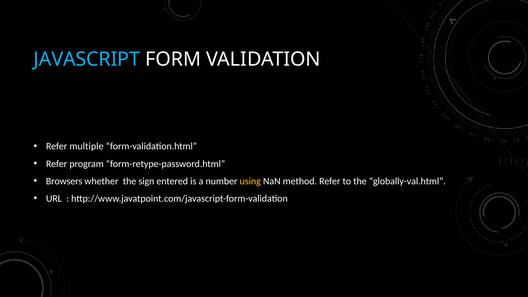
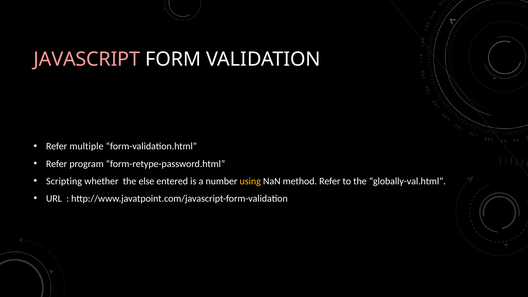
JAVASCRIPT colour: light blue -> pink
Browsers: Browsers -> Scripting
sign: sign -> else
